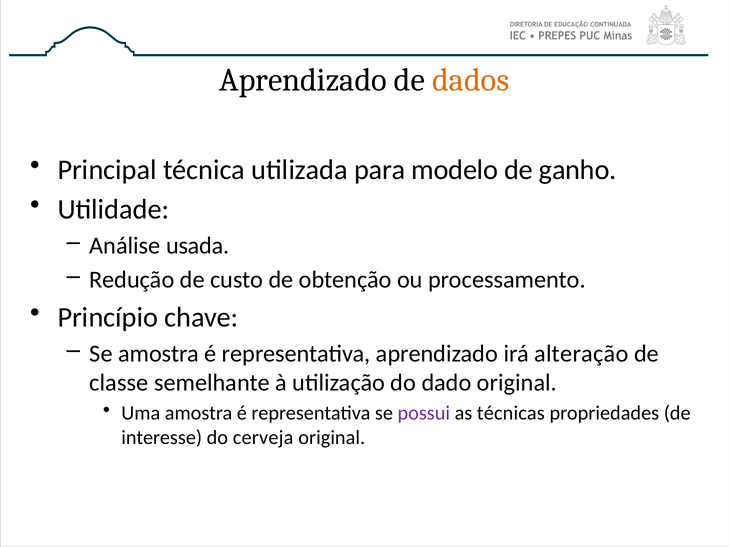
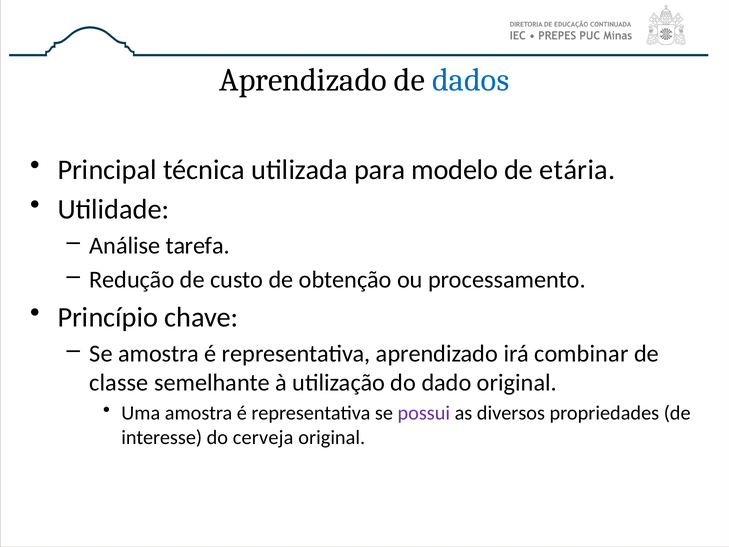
dados colour: orange -> blue
ganho: ganho -> etária
usada: usada -> tarefa
alteração: alteração -> combinar
técnicas: técnicas -> diversos
